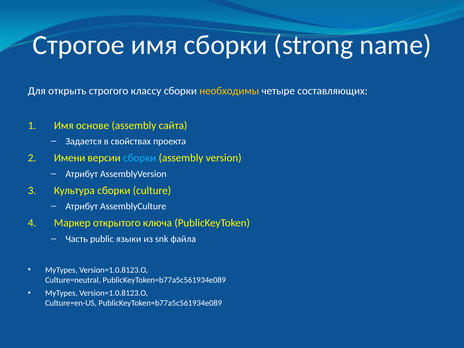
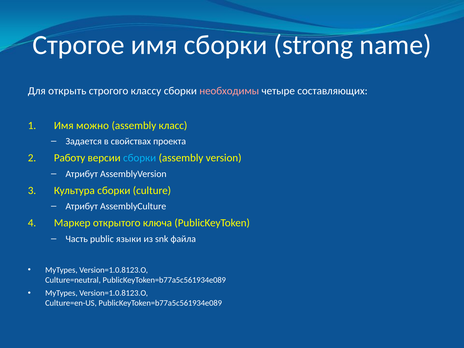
необходимы colour: yellow -> pink
основе: основе -> можно
сайта: сайта -> класс
Имени: Имени -> Работу
